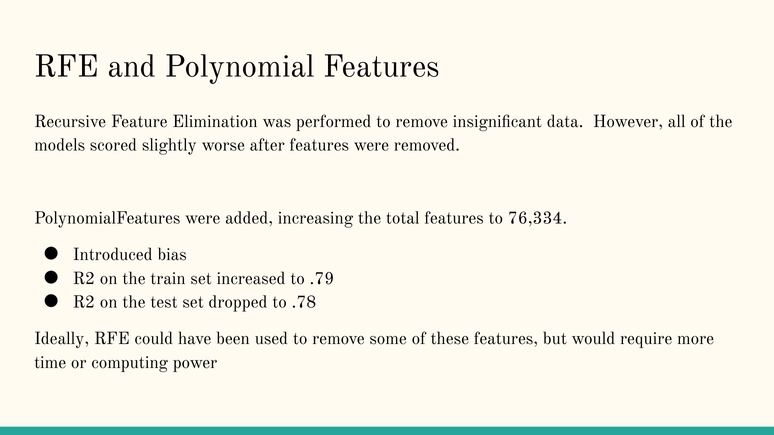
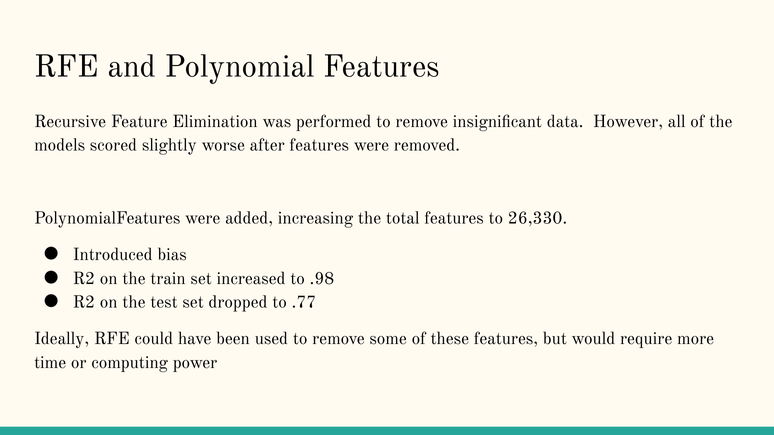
76,334: 76,334 -> 26,330
.79: .79 -> .98
.78: .78 -> .77
